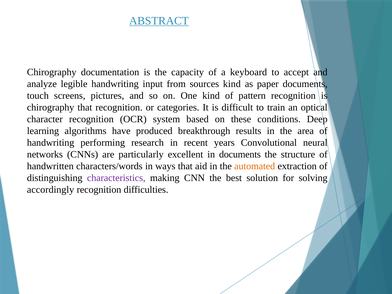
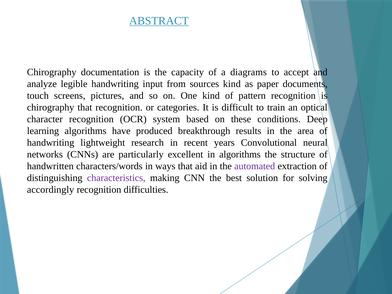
keyboard: keyboard -> diagrams
performing: performing -> lightweight
in documents: documents -> algorithms
automated colour: orange -> purple
